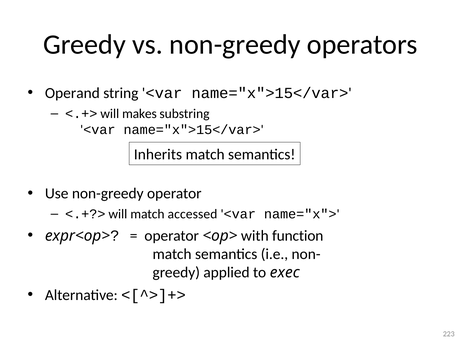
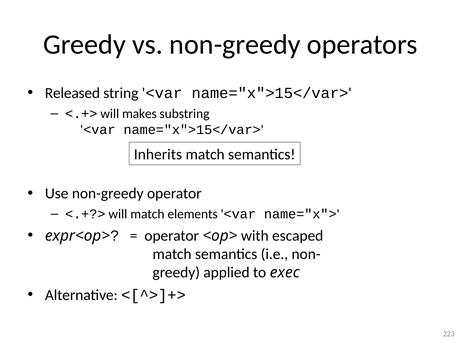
Operand: Operand -> Released
accessed: accessed -> elements
function: function -> escaped
